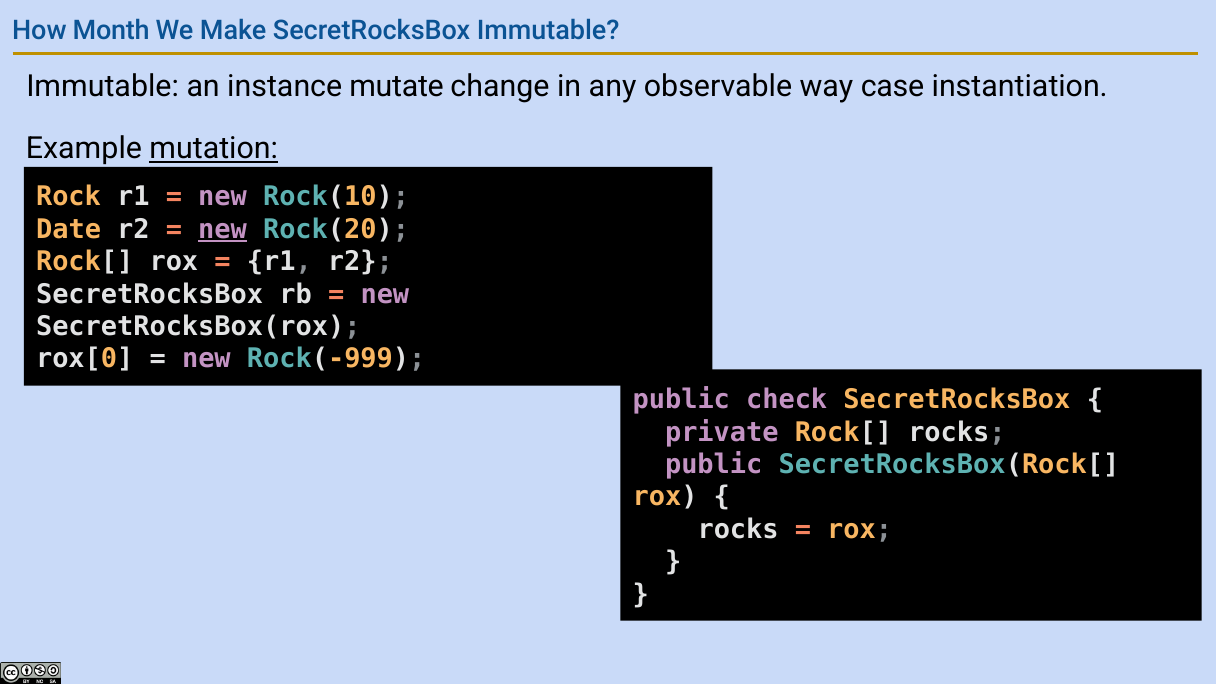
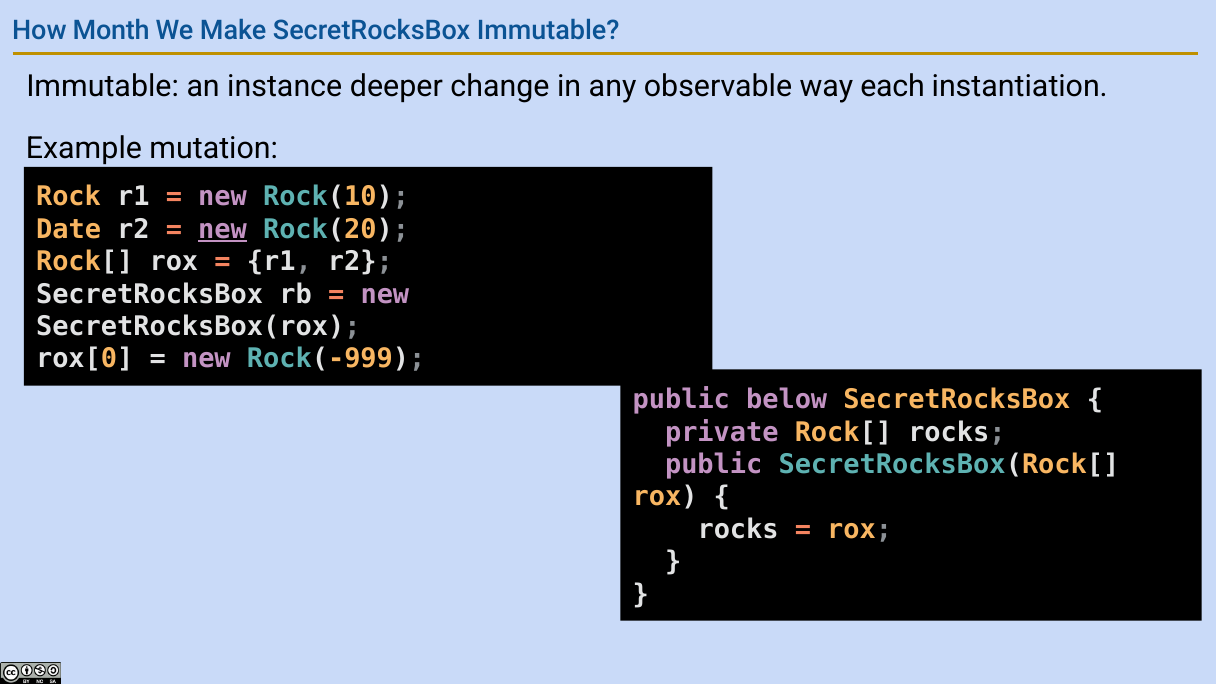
mutate: mutate -> deeper
case: case -> each
mutation underline: present -> none
check: check -> below
